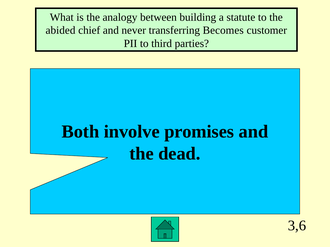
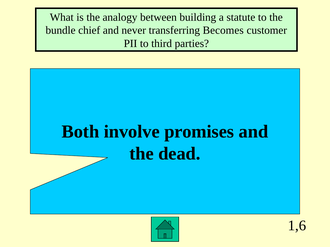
abided: abided -> bundle
3,6: 3,6 -> 1,6
